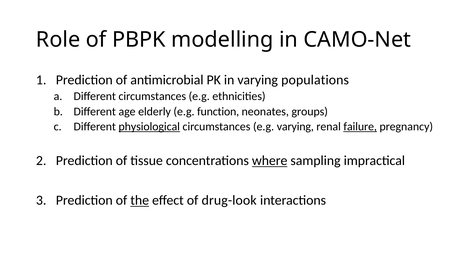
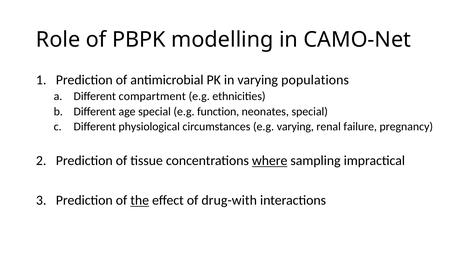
Different circumstances: circumstances -> compartment
age elderly: elderly -> special
neonates groups: groups -> special
physiological underline: present -> none
failure underline: present -> none
drug-look: drug-look -> drug-with
